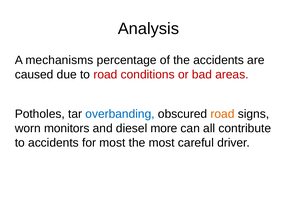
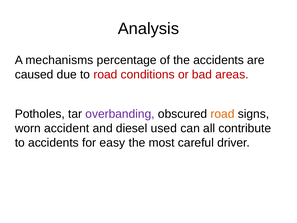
overbanding colour: blue -> purple
monitors: monitors -> accident
more: more -> used
for most: most -> easy
